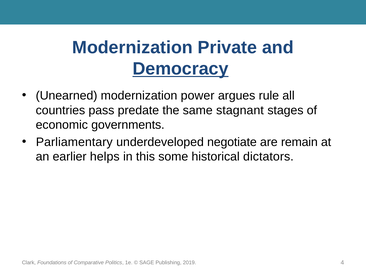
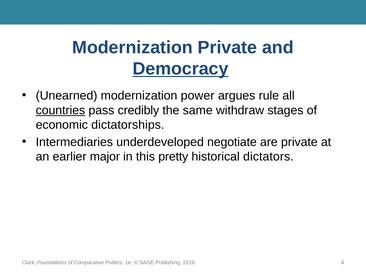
countries underline: none -> present
predate: predate -> credibly
stagnant: stagnant -> withdraw
governments: governments -> dictatorships
Parliamentary: Parliamentary -> Intermediaries
are remain: remain -> private
helps: helps -> major
some: some -> pretty
